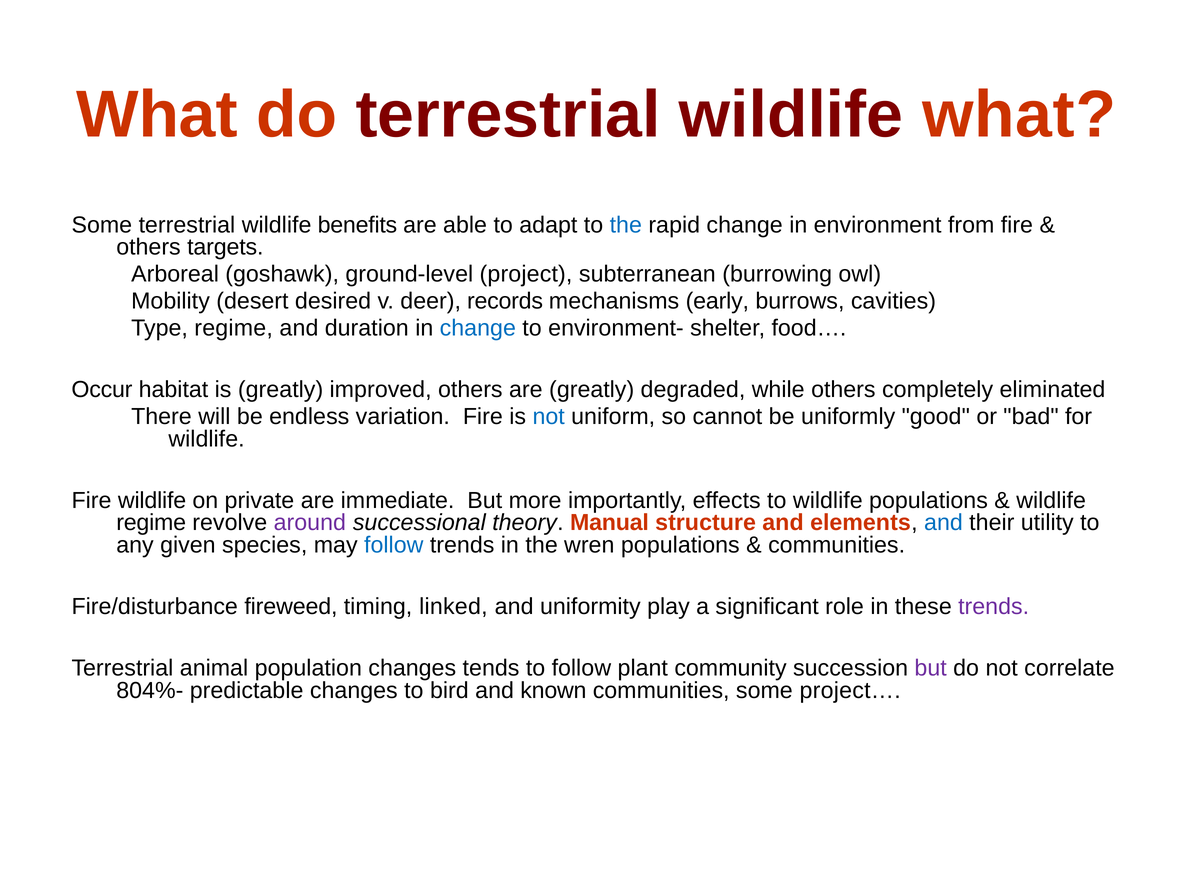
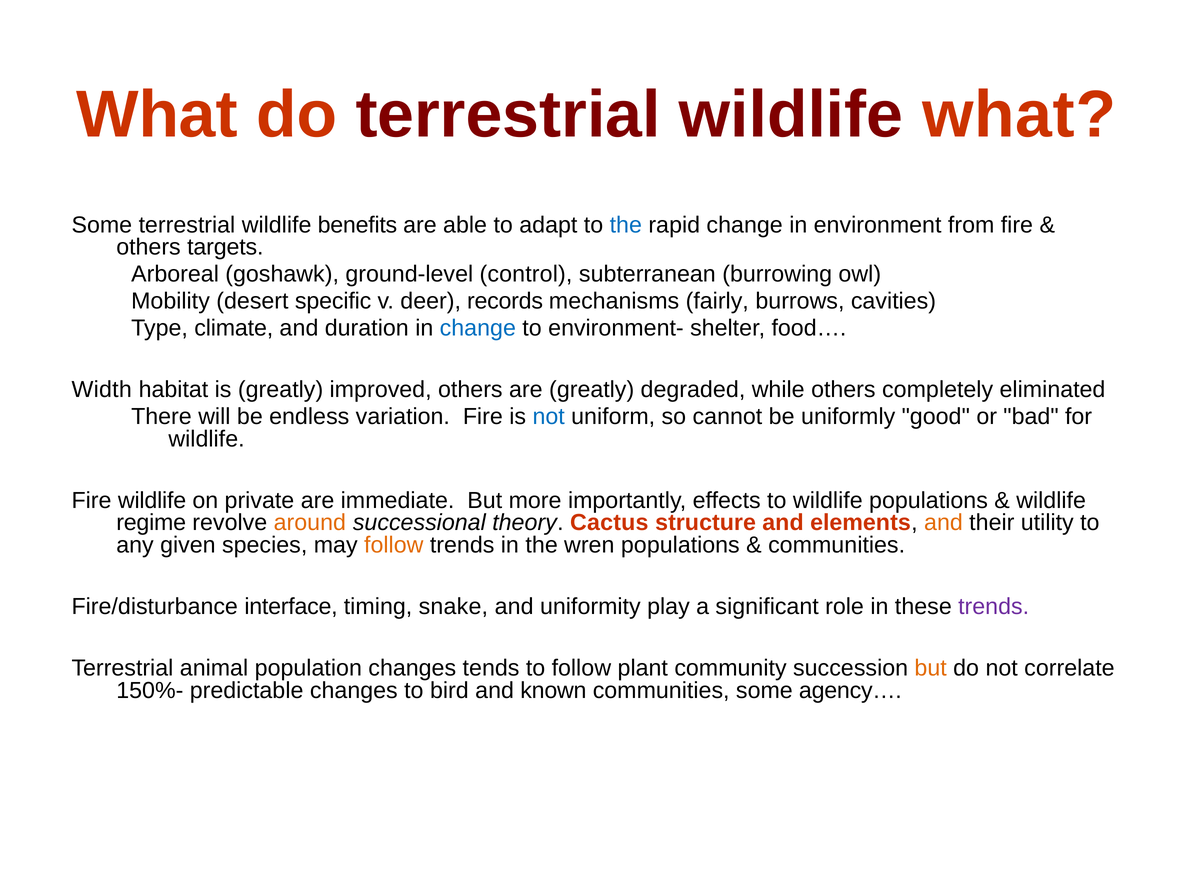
project: project -> control
desired: desired -> specific
early: early -> fairly
Type regime: regime -> climate
Occur: Occur -> Width
around colour: purple -> orange
Manual: Manual -> Cactus
and at (943, 523) colour: blue -> orange
follow at (394, 545) colour: blue -> orange
fireweed: fireweed -> interface
linked: linked -> snake
but at (931, 668) colour: purple -> orange
804%-: 804%- -> 150%-
project…: project… -> agency…
